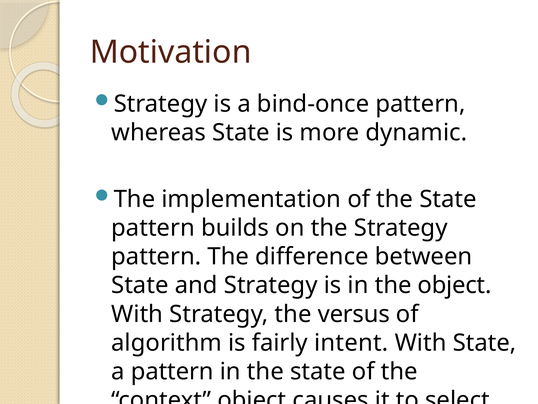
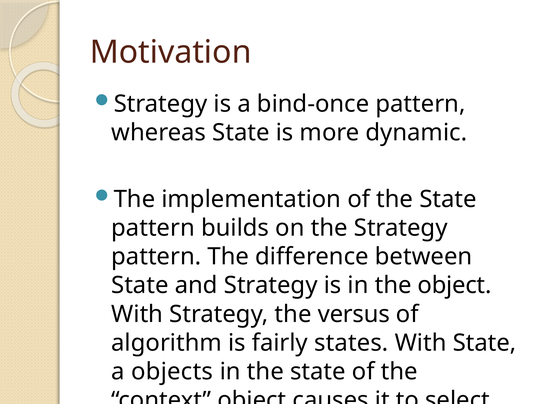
intent: intent -> states
a pattern: pattern -> objects
